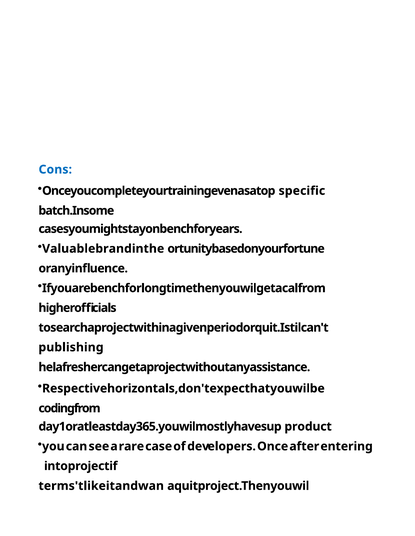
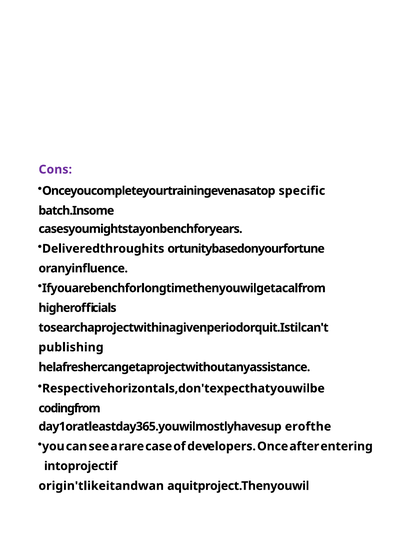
Cons colour: blue -> purple
Valuablebrandinthe: Valuablebrandinthe -> Deliveredthroughits
product: product -> erofthe
terms'tlikeitandwan: terms'tlikeitandwan -> origin'tlikeitandwan
